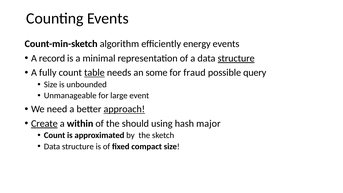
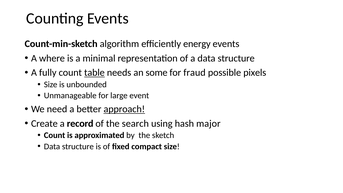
record: record -> where
structure at (236, 58) underline: present -> none
query: query -> pixels
Create underline: present -> none
within: within -> record
should: should -> search
